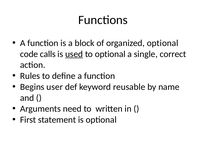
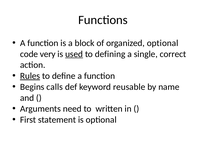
calls: calls -> very
to optional: optional -> defining
Rules underline: none -> present
user: user -> calls
